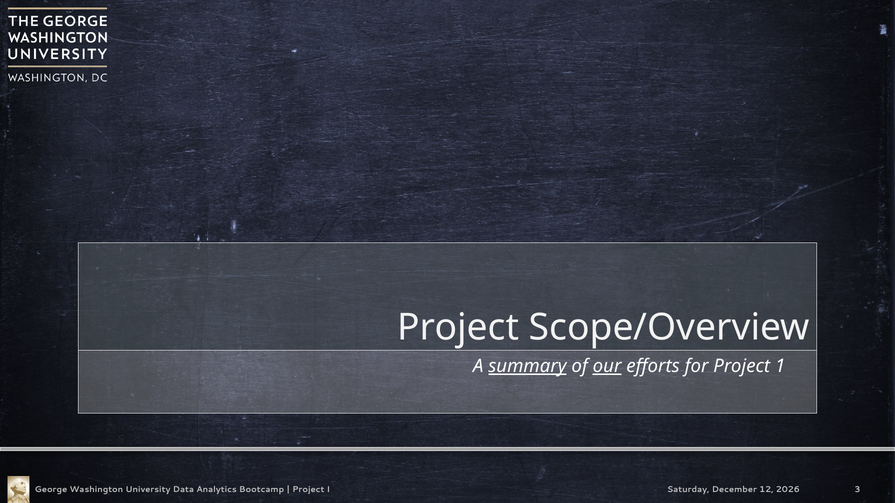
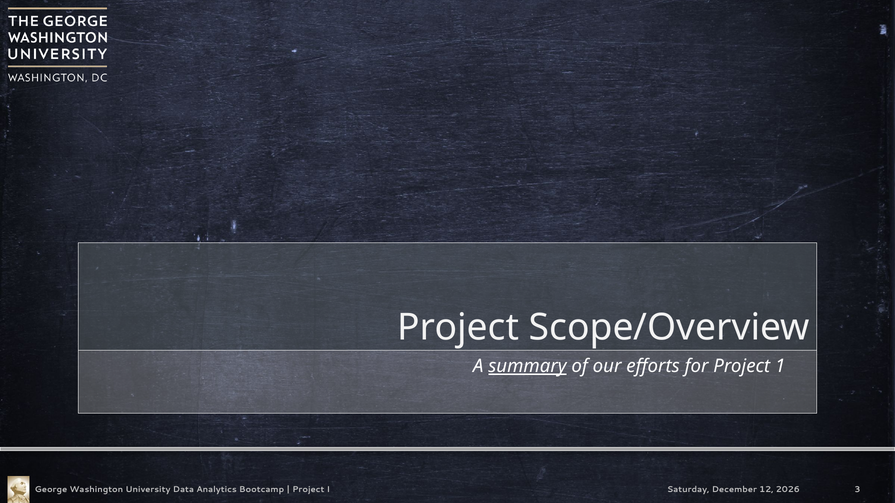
our underline: present -> none
